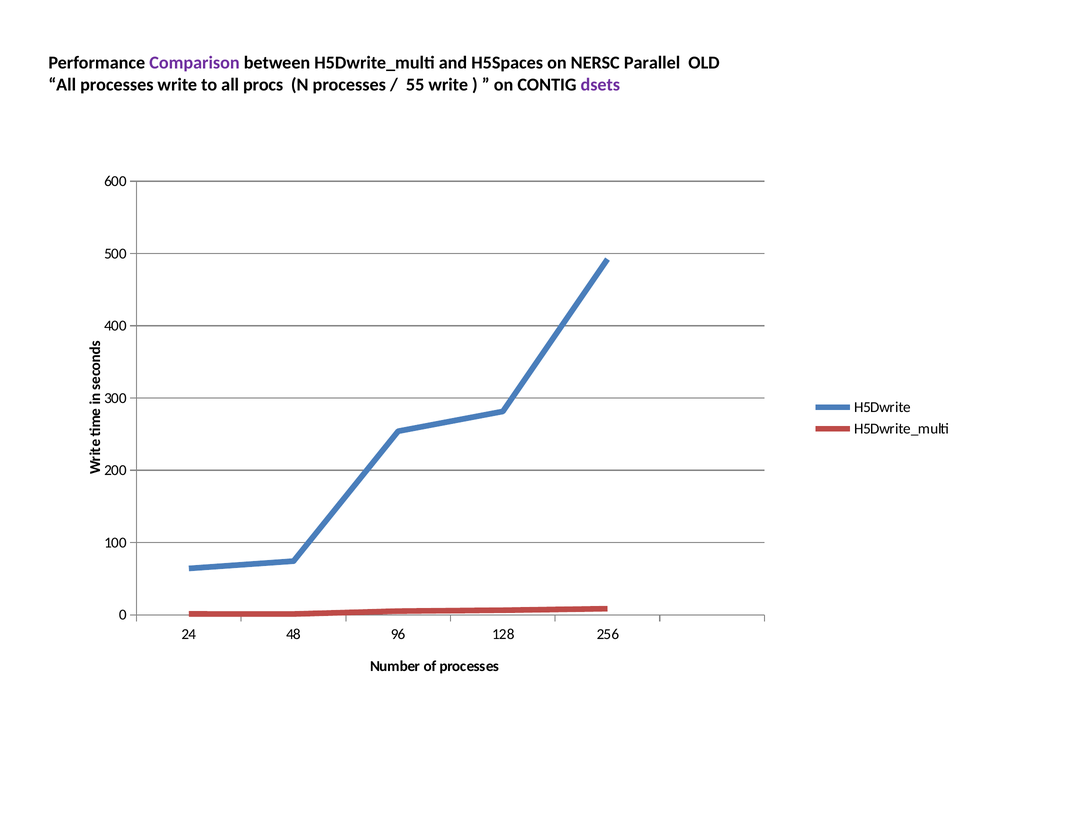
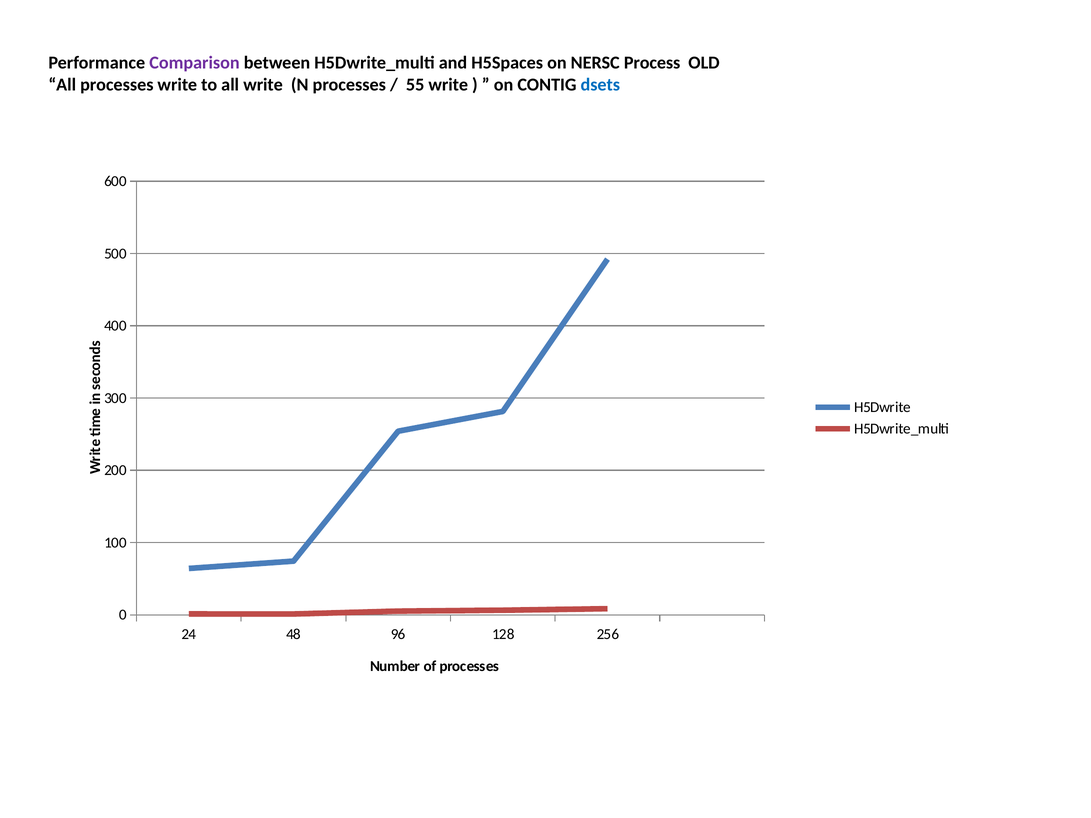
Parallel: Parallel -> Process
all procs: procs -> write
dsets colour: purple -> blue
